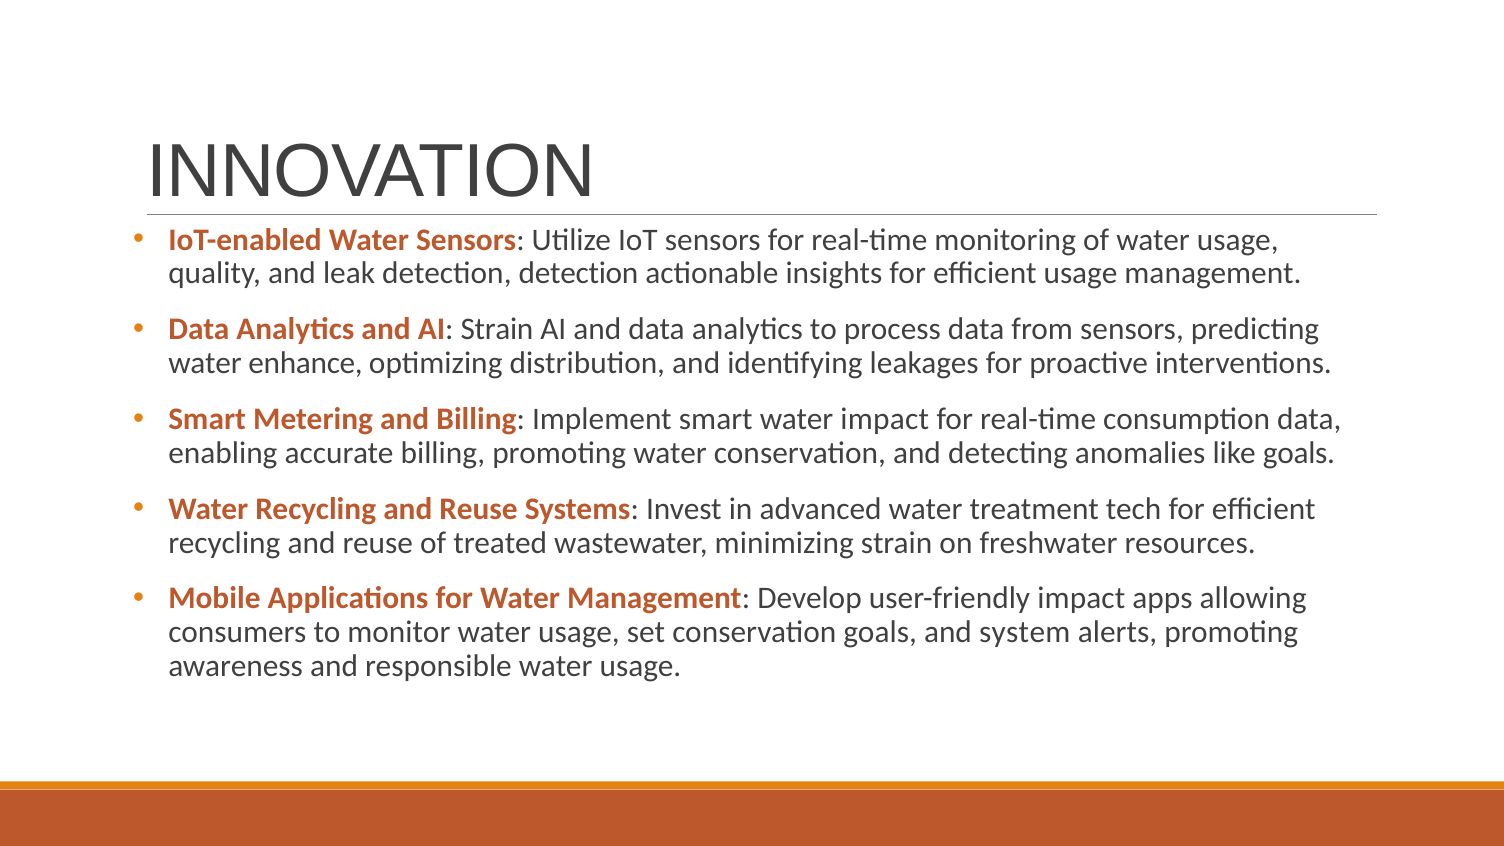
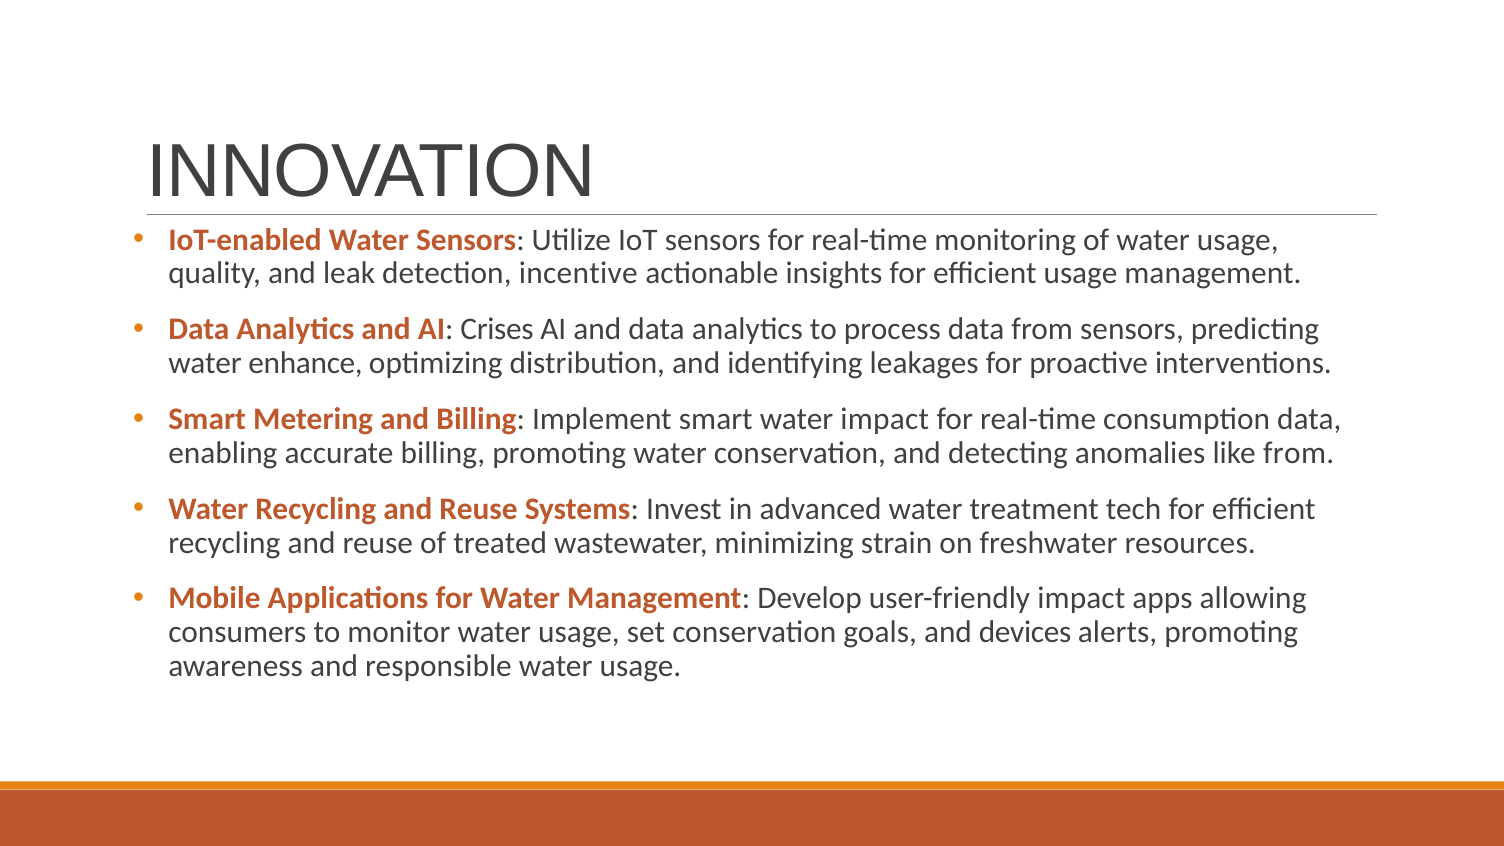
detection detection: detection -> incentive
AI Strain: Strain -> Crises
like goals: goals -> from
system: system -> devices
